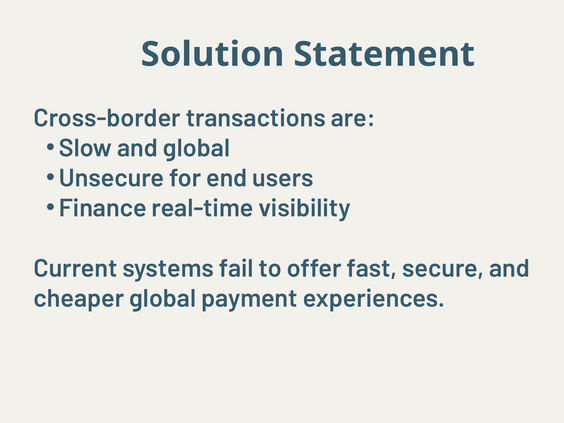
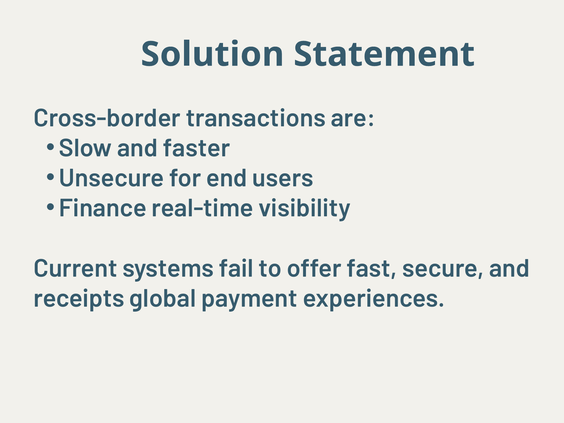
and global: global -> faster
cheaper: cheaper -> receipts
